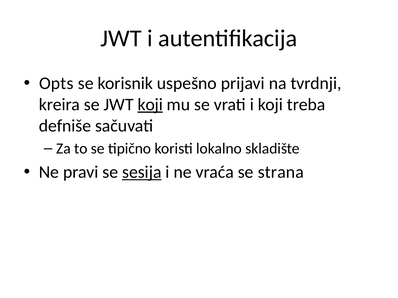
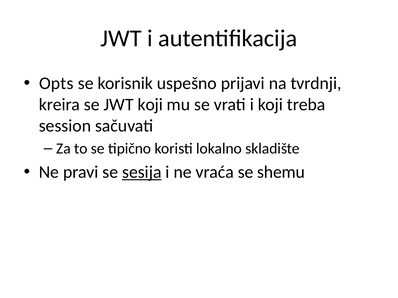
koji at (150, 105) underline: present -> none
defniše: defniše -> session
strana: strana -> shemu
